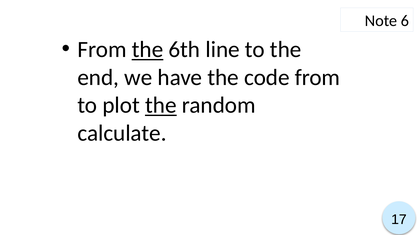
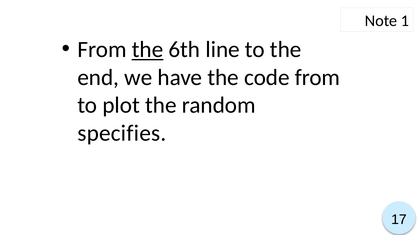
6: 6 -> 1
the at (161, 105) underline: present -> none
calculate: calculate -> specifies
